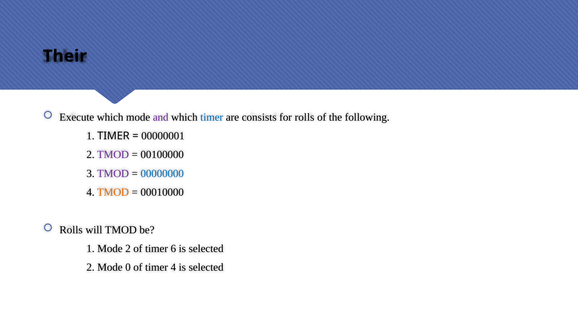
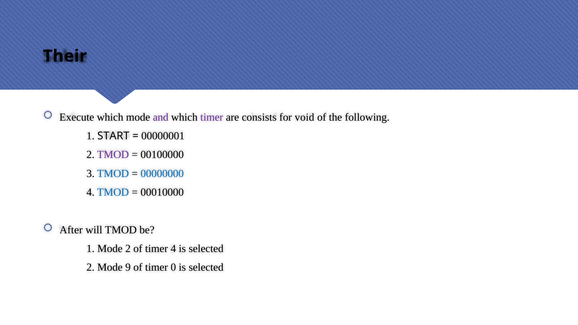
timer at (212, 117) colour: blue -> purple
for rolls: rolls -> void
1 TIMER: TIMER -> START
TMOD at (113, 174) colour: purple -> blue
TMOD at (113, 192) colour: orange -> blue
Rolls at (71, 230): Rolls -> After
timer 6: 6 -> 4
0: 0 -> 9
timer 4: 4 -> 0
